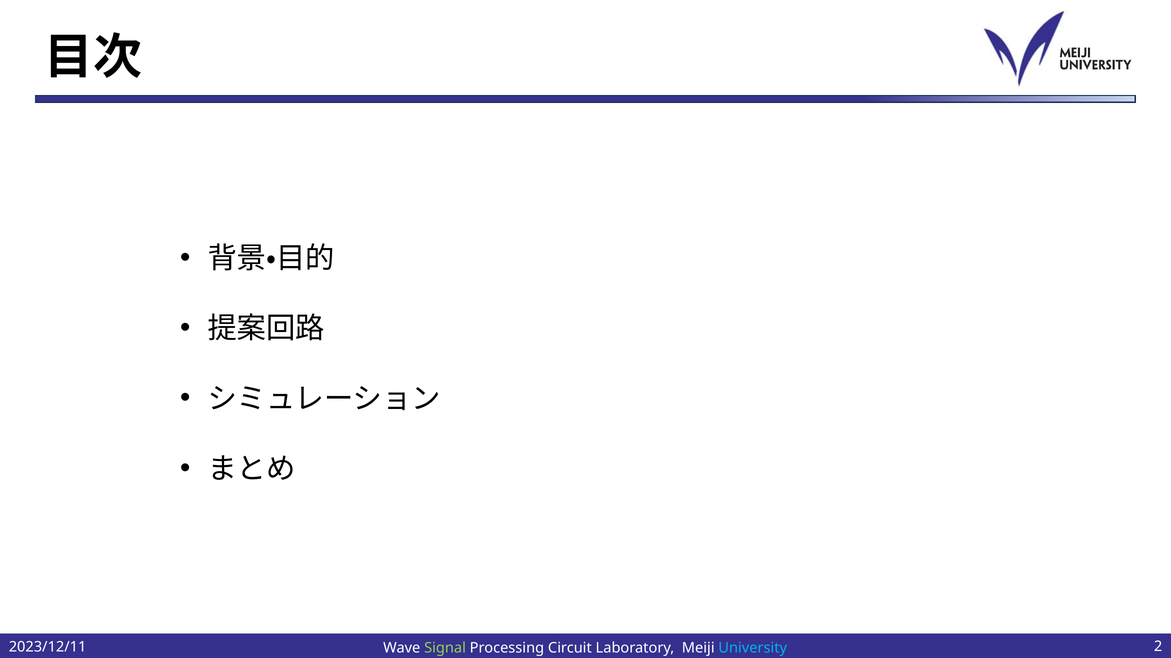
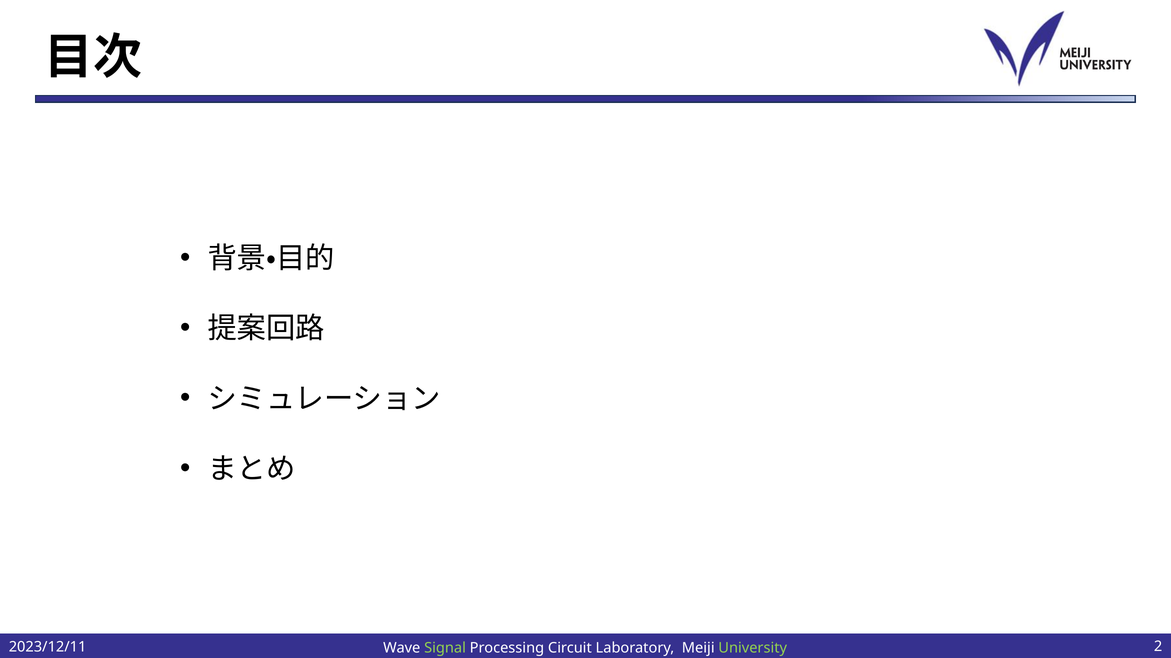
University colour: light blue -> light green
